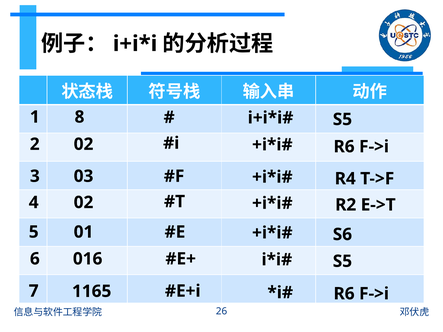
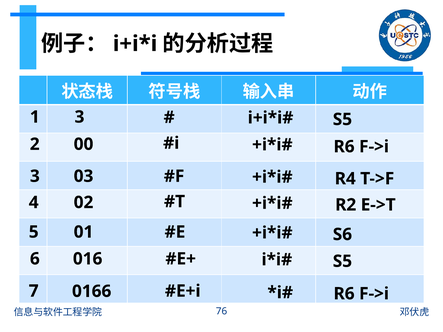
1 8: 8 -> 3
2 02: 02 -> 00
1165: 1165 -> 0166
26: 26 -> 76
